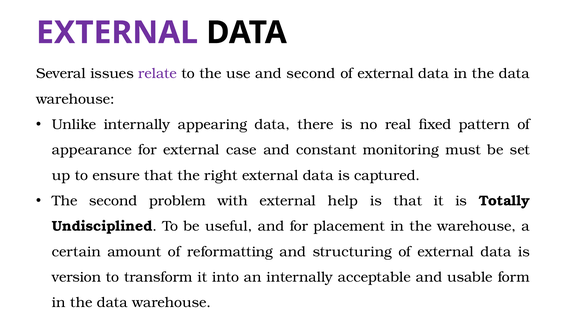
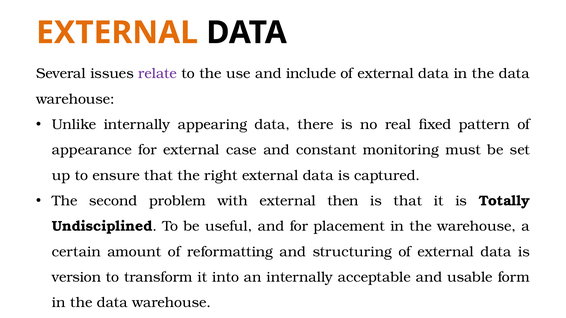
EXTERNAL at (117, 33) colour: purple -> orange
and second: second -> include
help: help -> then
